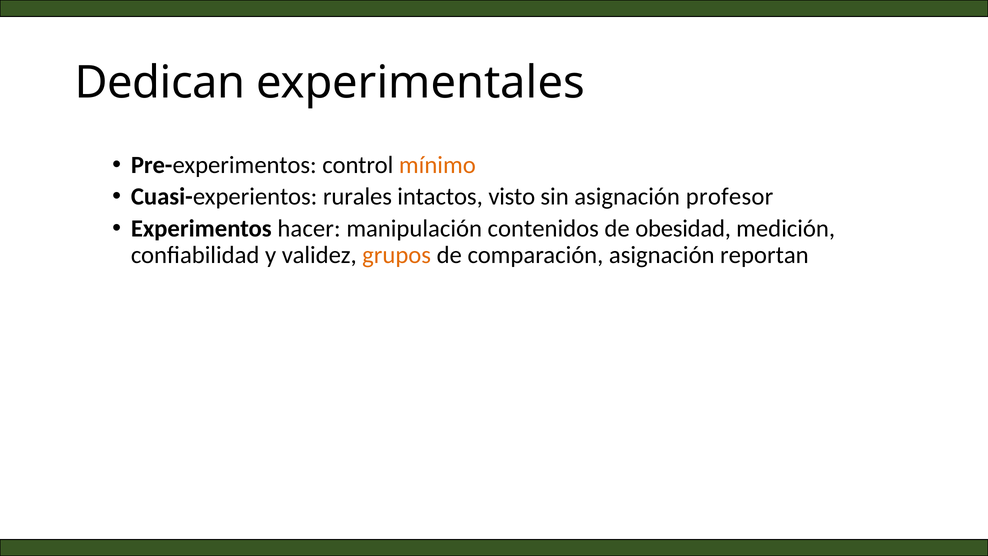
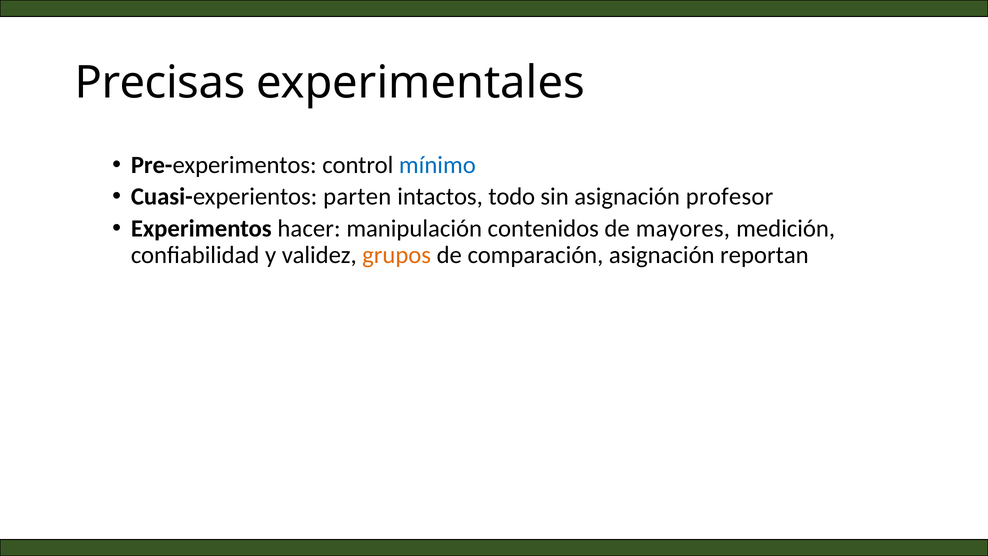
Dedican: Dedican -> Precisas
mínimo colour: orange -> blue
rurales: rurales -> parten
visto: visto -> todo
obesidad: obesidad -> mayores
